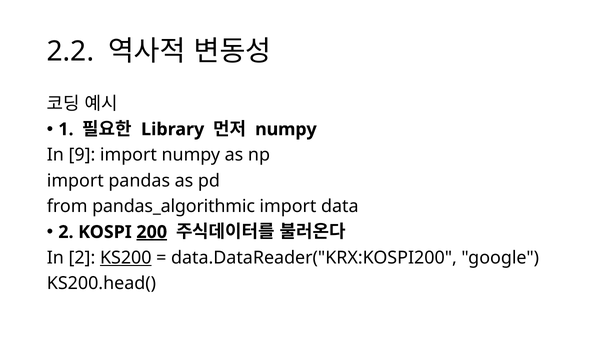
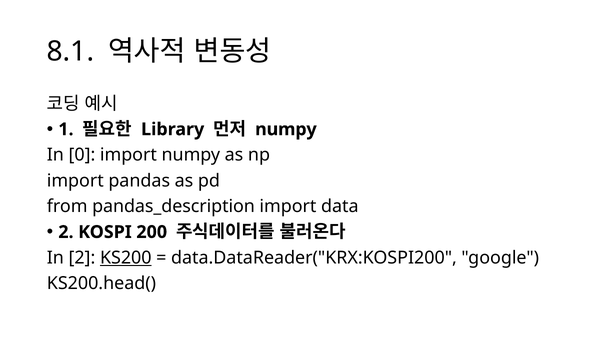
2.2: 2.2 -> 8.1
9: 9 -> 0
pandas_algorithmic: pandas_algorithmic -> pandas_description
200 underline: present -> none
